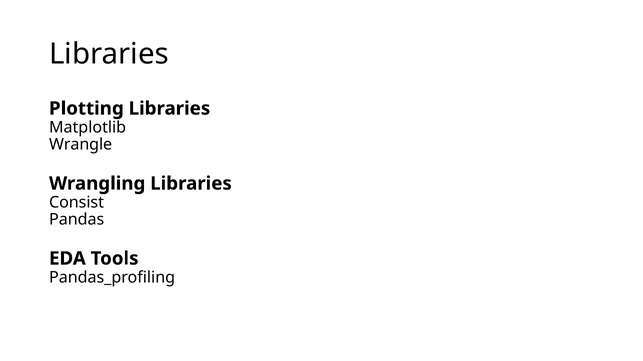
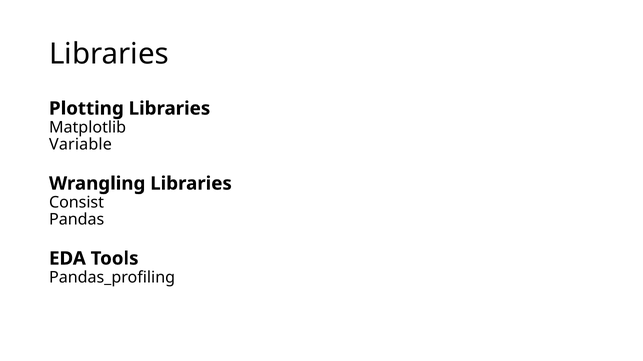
Wrangle: Wrangle -> Variable
